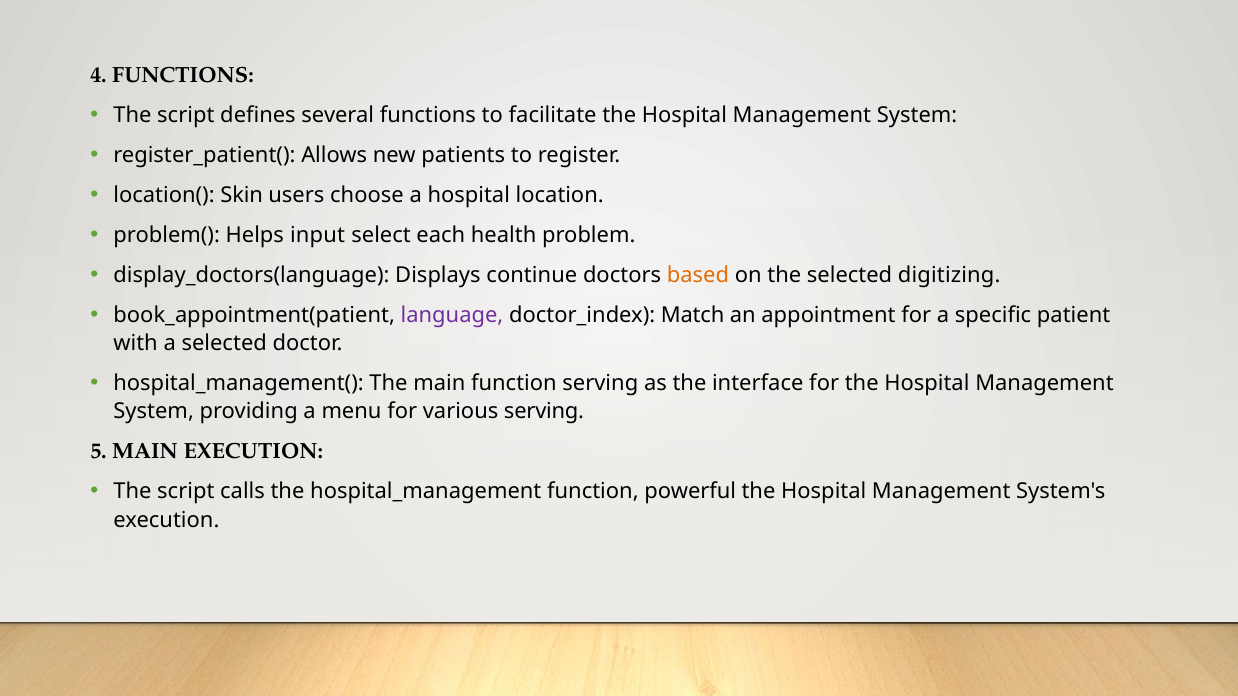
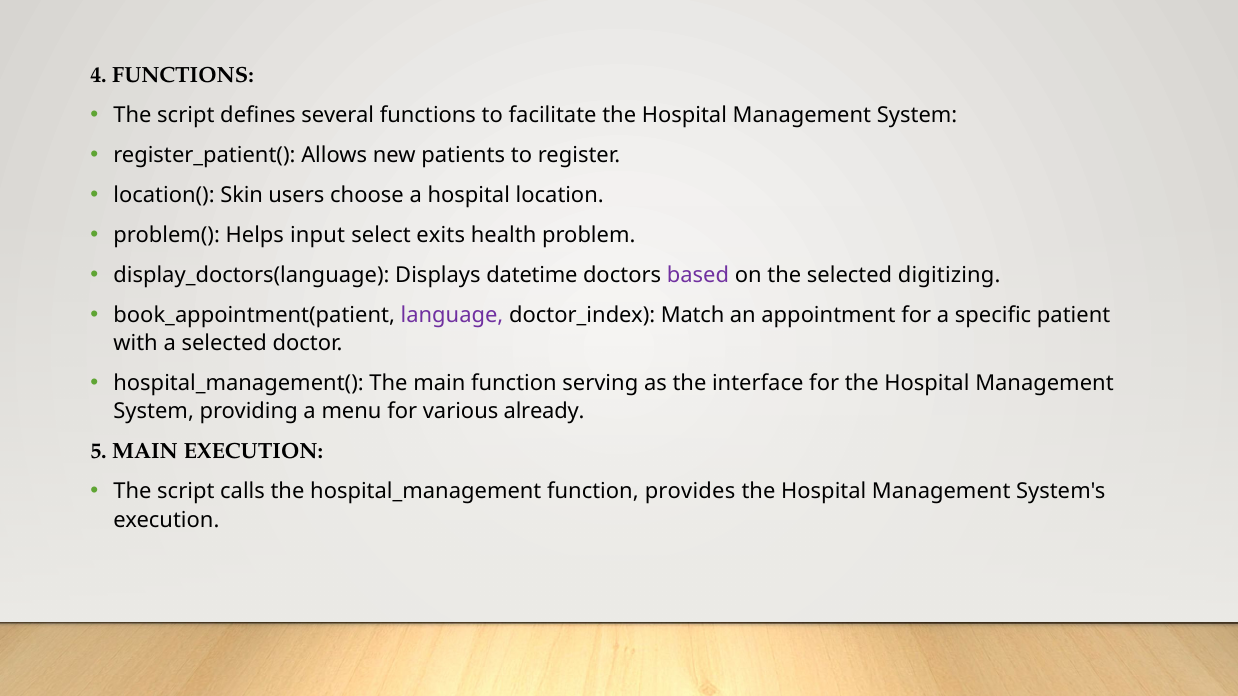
each: each -> exits
continue: continue -> datetime
based colour: orange -> purple
various serving: serving -> already
powerful: powerful -> provides
